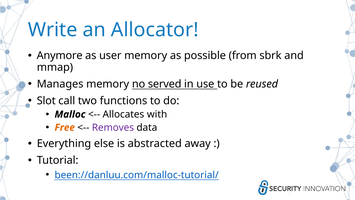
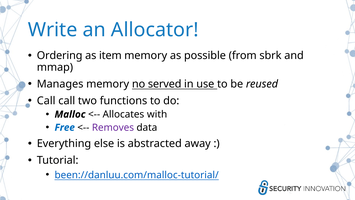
Anymore: Anymore -> Ordering
user: user -> item
Slot at (46, 101): Slot -> Call
Free colour: orange -> blue
